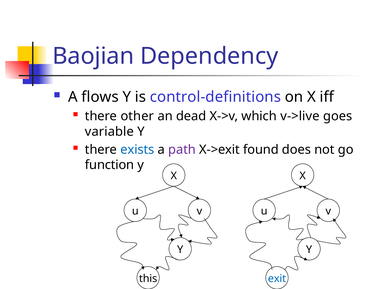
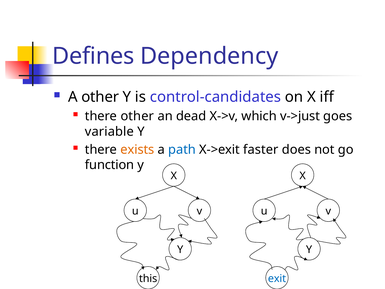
Baojian: Baojian -> Defines
A flows: flows -> other
control-definitions: control-definitions -> control-candidates
v->live: v->live -> v->just
exists colour: blue -> orange
path colour: purple -> blue
found: found -> faster
